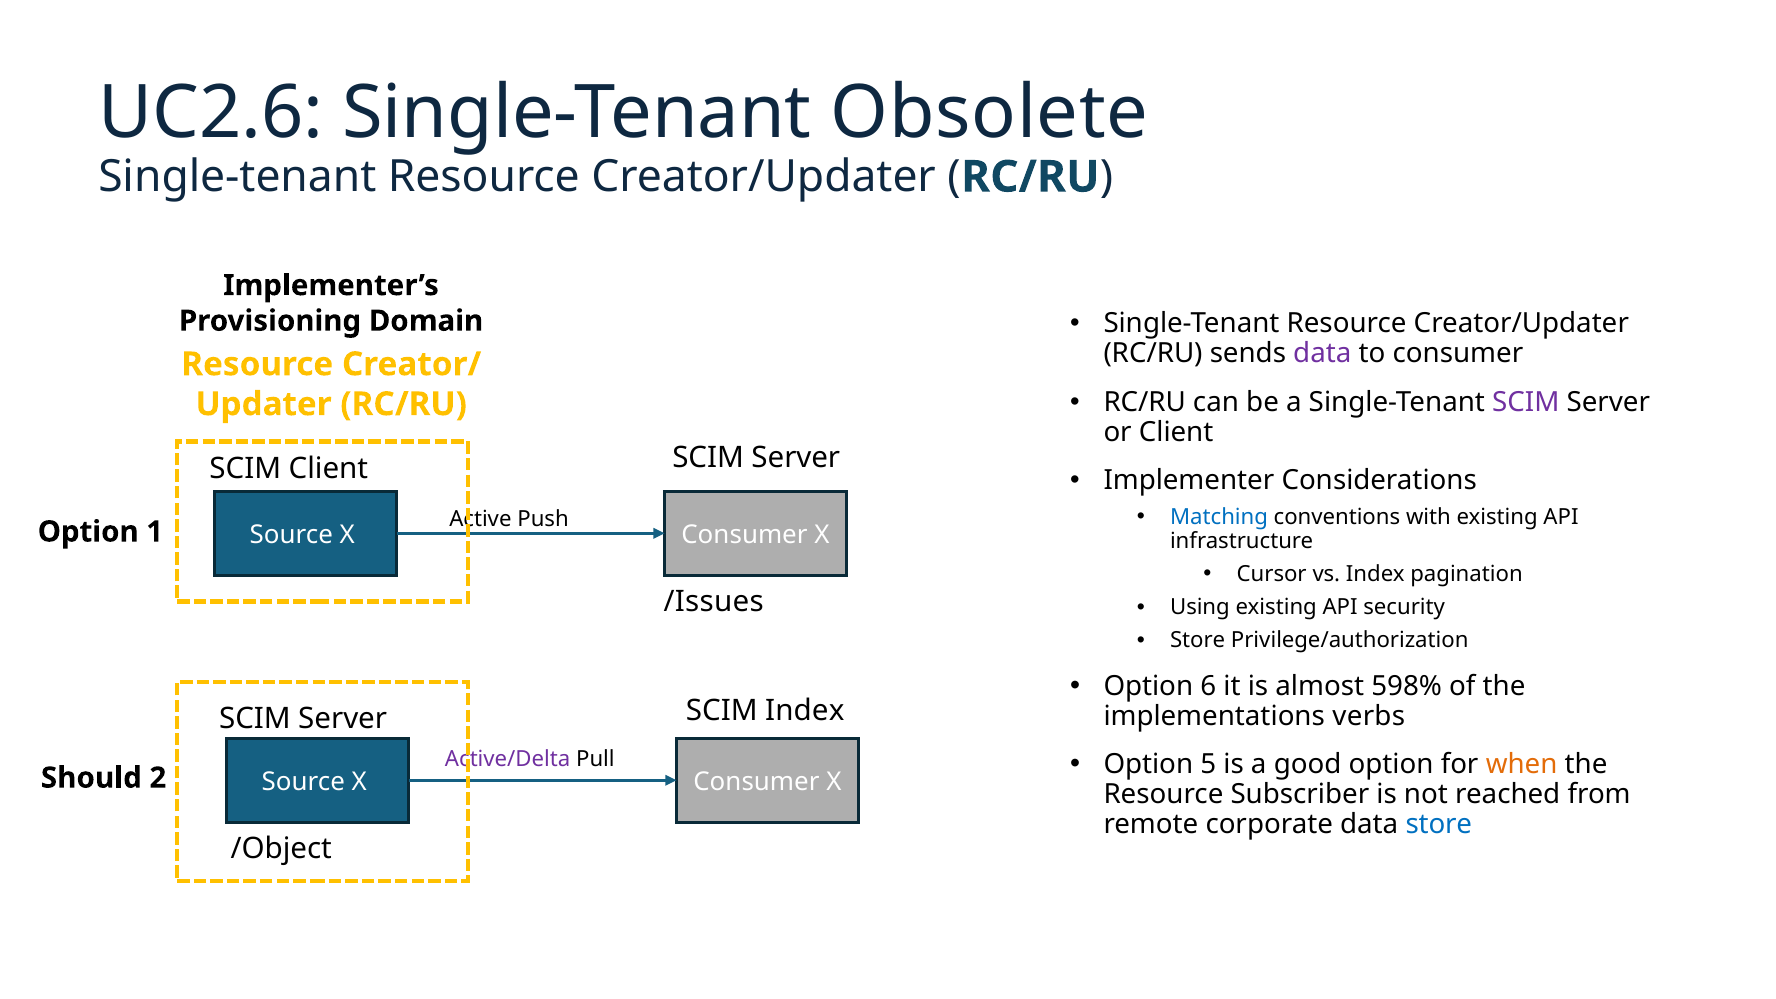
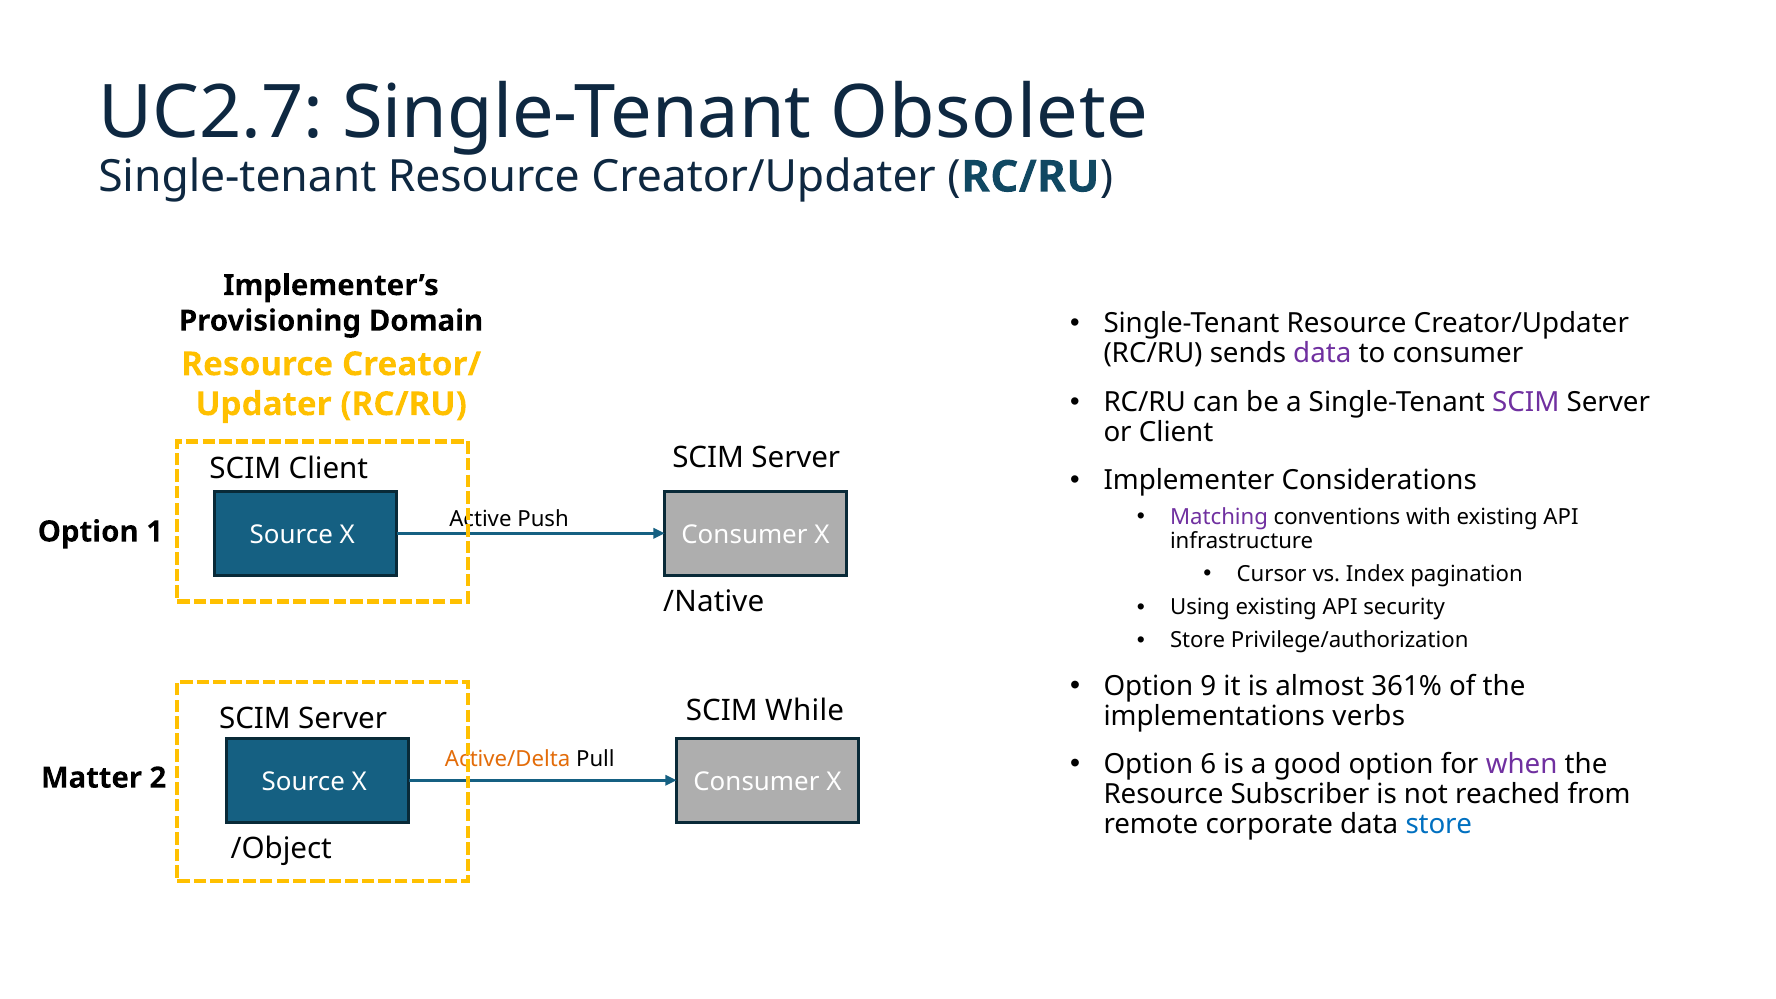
UC2.6: UC2.6 -> UC2.7
Matching colour: blue -> purple
/Issues: /Issues -> /Native
6: 6 -> 9
598%: 598% -> 361%
SCIM Index: Index -> While
5: 5 -> 6
when colour: orange -> purple
Active/Delta colour: purple -> orange
Should: Should -> Matter
